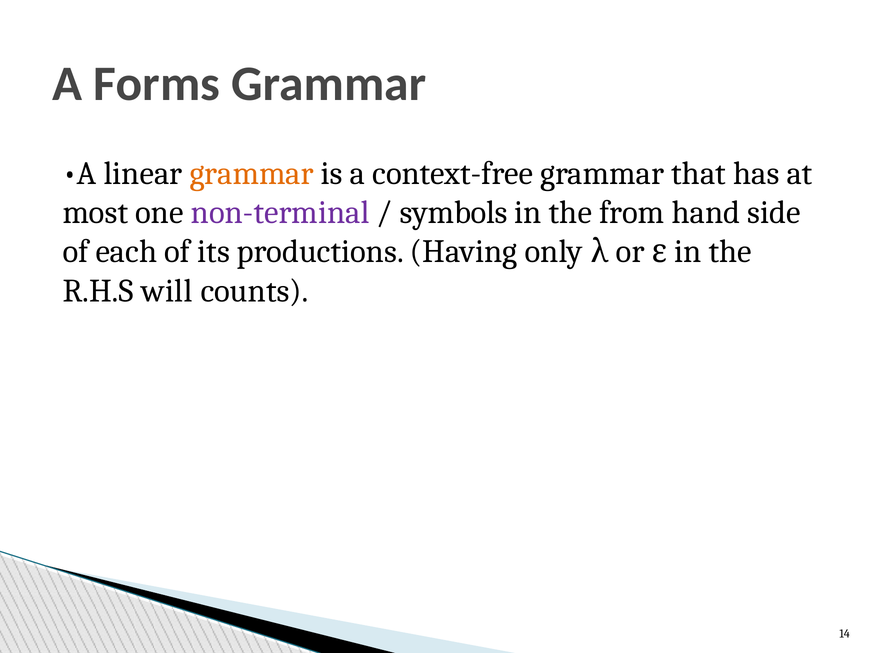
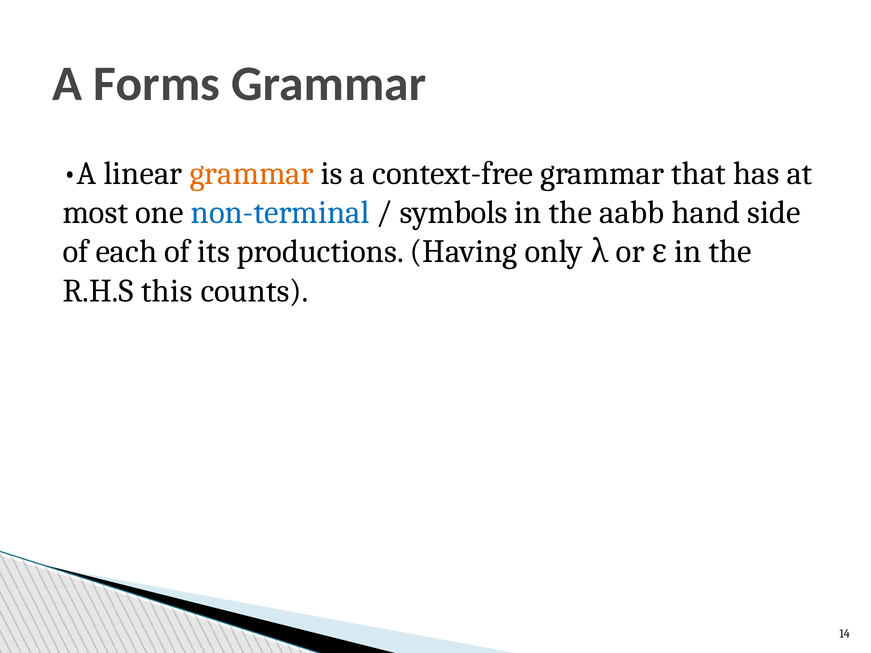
non-terminal colour: purple -> blue
from: from -> aabb
will: will -> this
